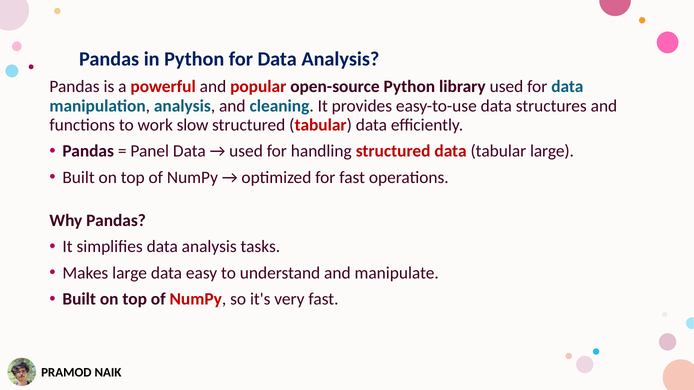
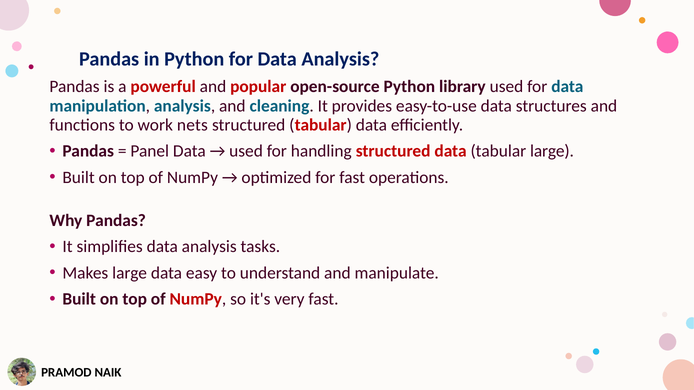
slow: slow -> nets
